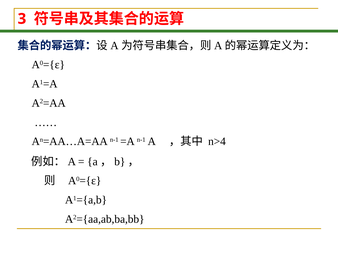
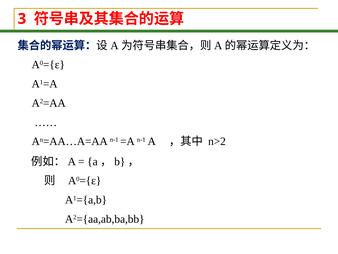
n>4: n>4 -> n>2
